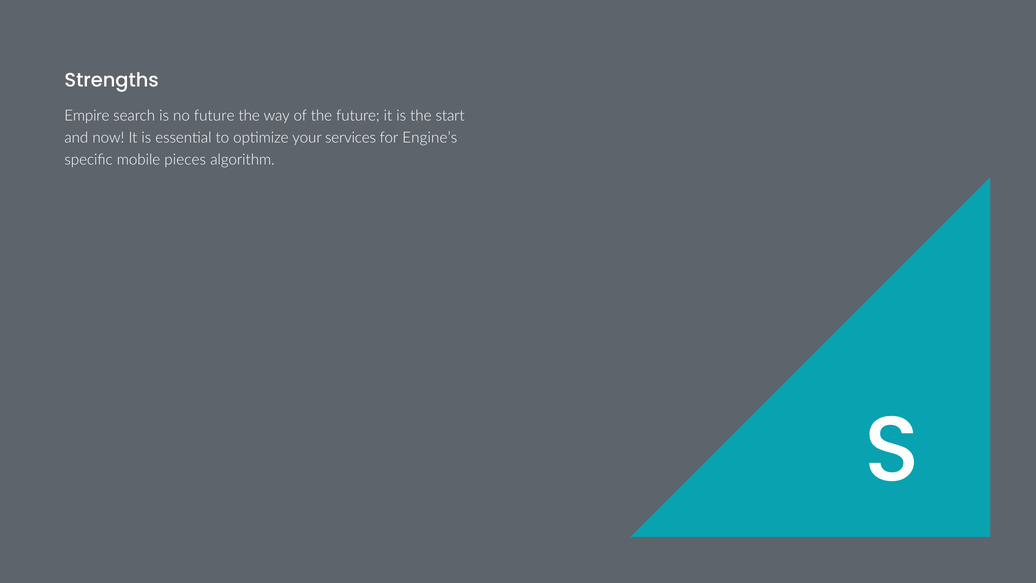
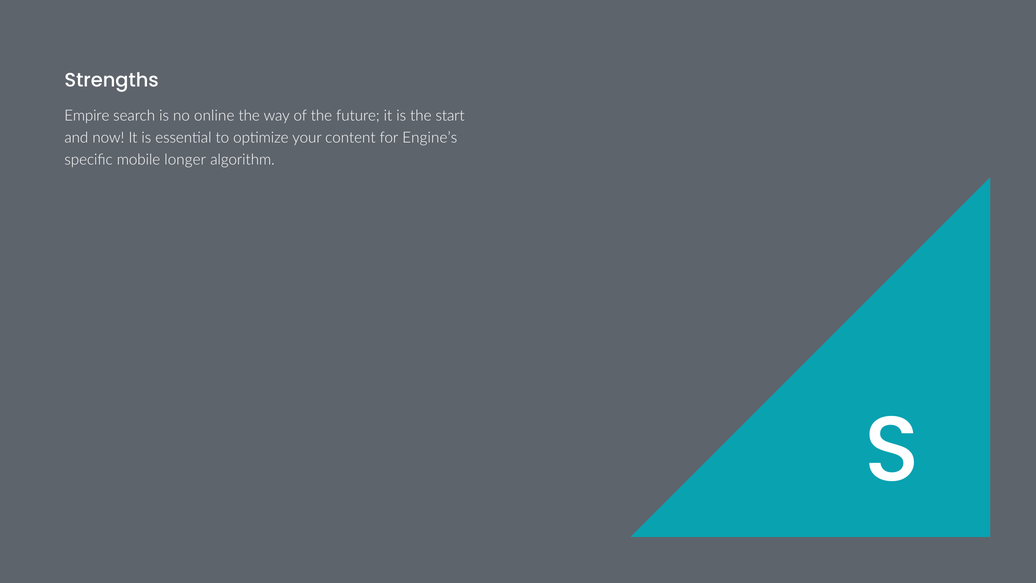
no future: future -> online
services: services -> content
pieces: pieces -> longer
